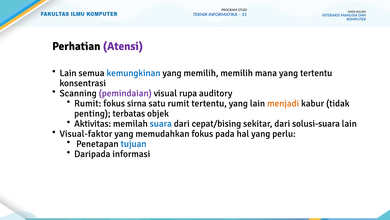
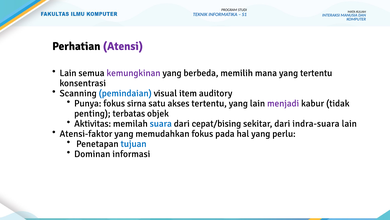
kemungkinan colour: blue -> purple
yang memilih: memilih -> berbeda
pemindaian colour: purple -> blue
rupa: rupa -> item
Rumit at (88, 103): Rumit -> Punya
satu rumit: rumit -> akses
menjadi colour: orange -> purple
solusi-suara: solusi-suara -> indra-suara
Visual-faktor: Visual-faktor -> Atensi-faktor
Daripada: Daripada -> Dominan
